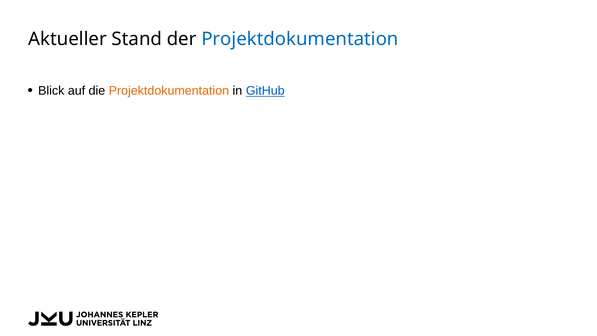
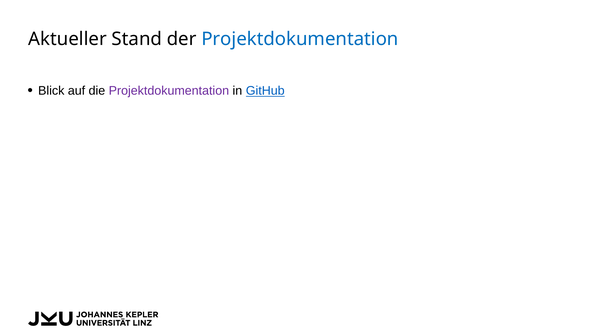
Projektdokumentation at (169, 91) colour: orange -> purple
